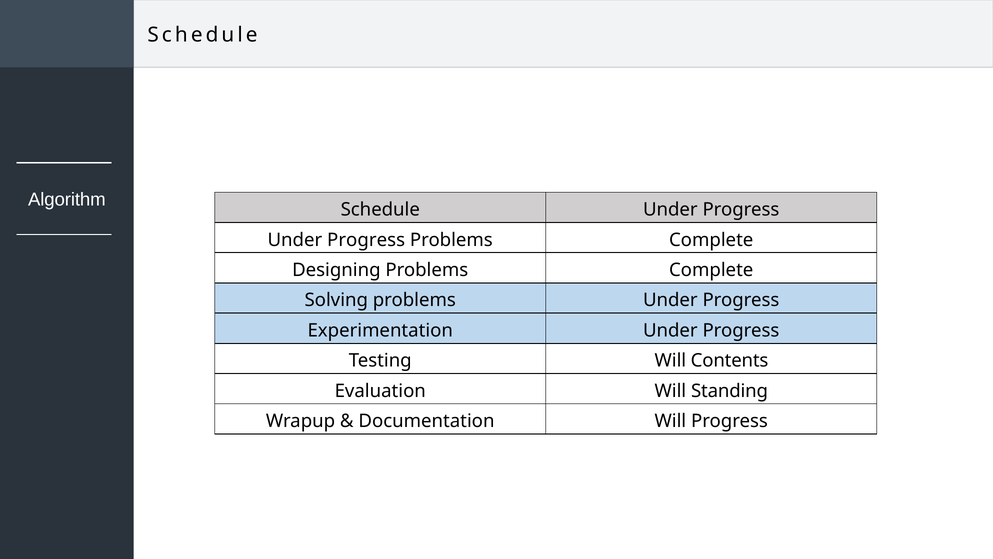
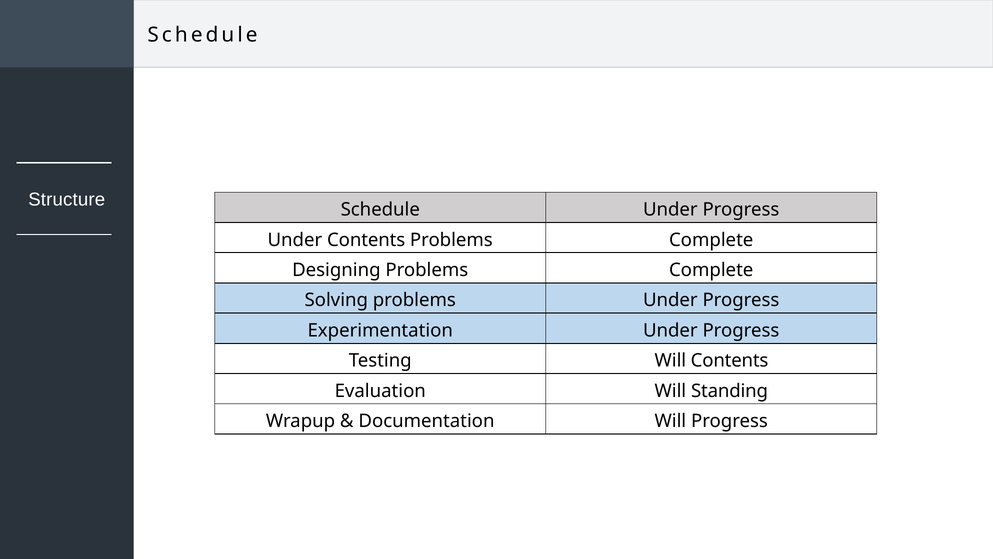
Algorithm: Algorithm -> Structure
Progress at (366, 240): Progress -> Contents
